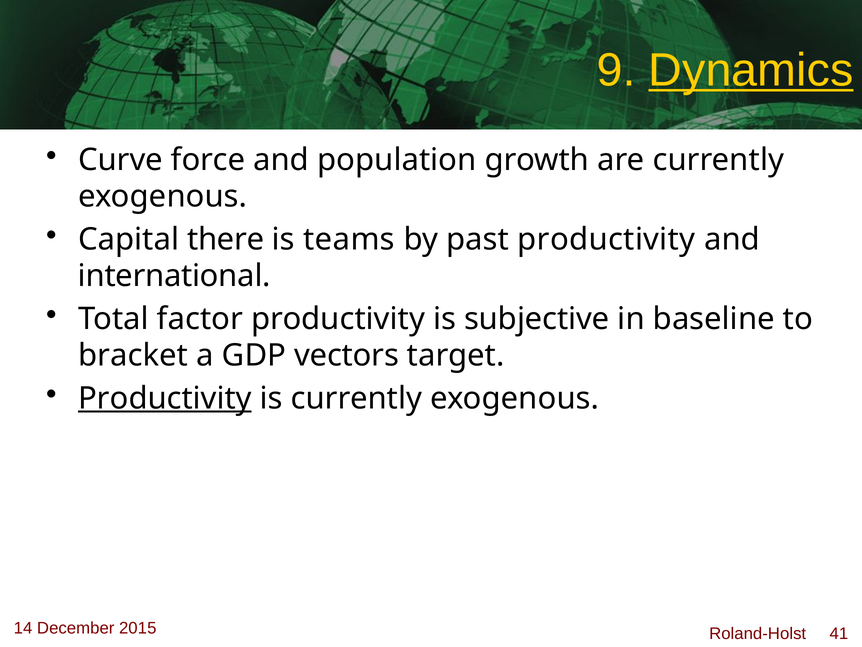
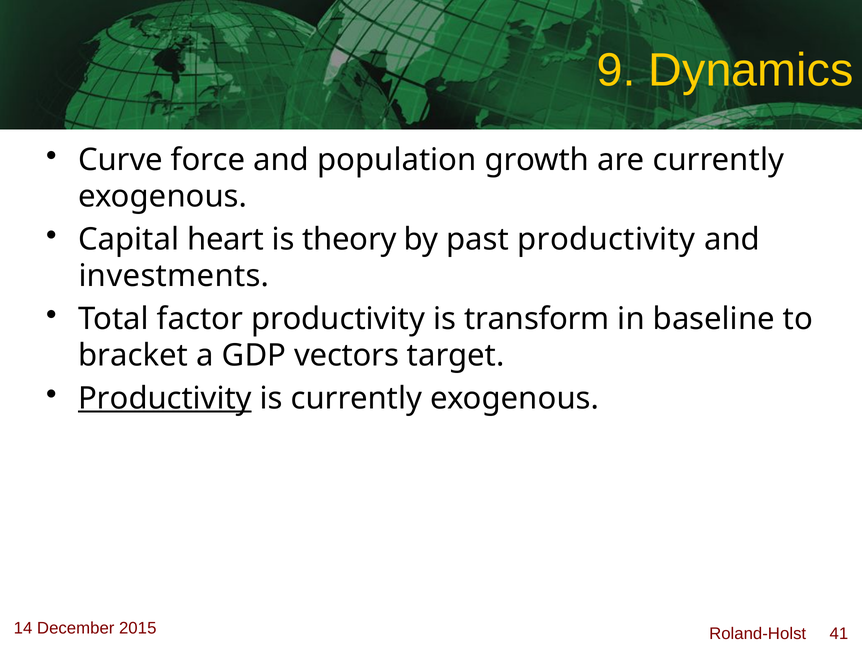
Dynamics underline: present -> none
there: there -> heart
teams: teams -> theory
international: international -> investments
subjective: subjective -> transform
